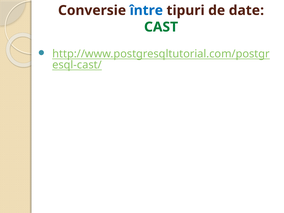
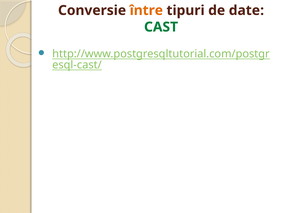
între colour: blue -> orange
